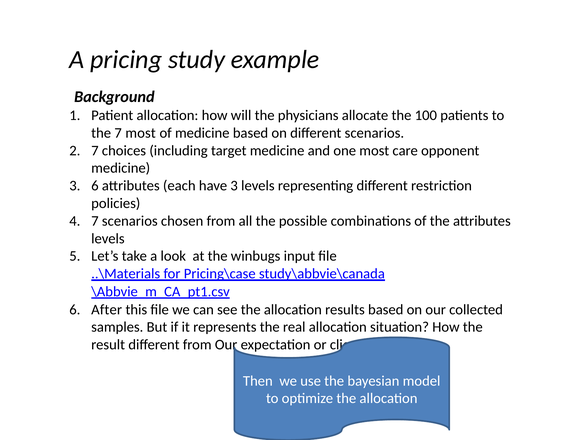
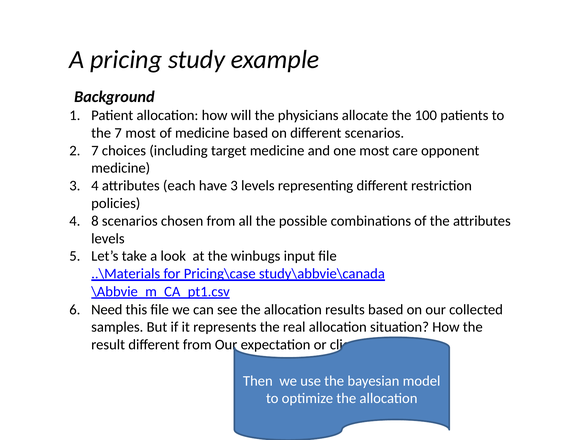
3 6: 6 -> 4
7 at (95, 221): 7 -> 8
6 After: After -> Need
